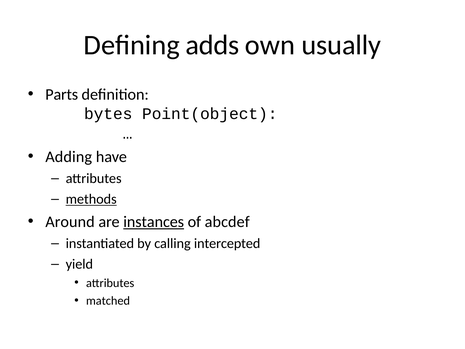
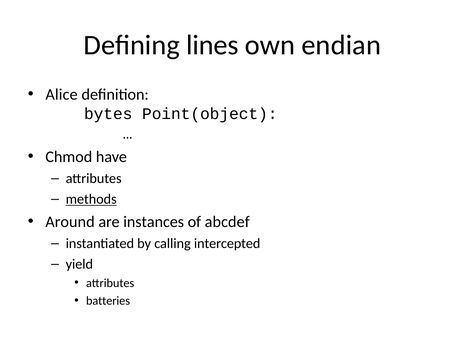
adds: adds -> lines
usually: usually -> endian
Parts: Parts -> Alice
Adding: Adding -> Chmod
instances underline: present -> none
matched: matched -> batteries
